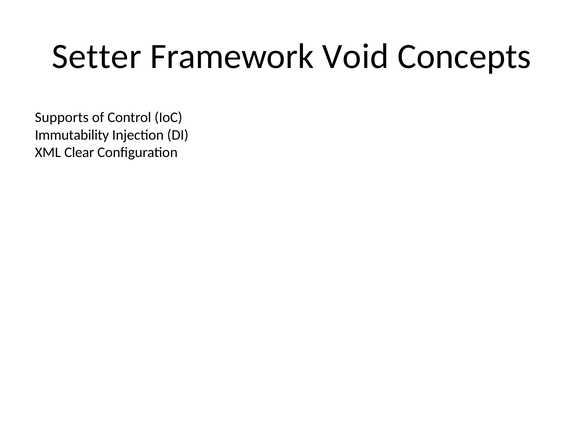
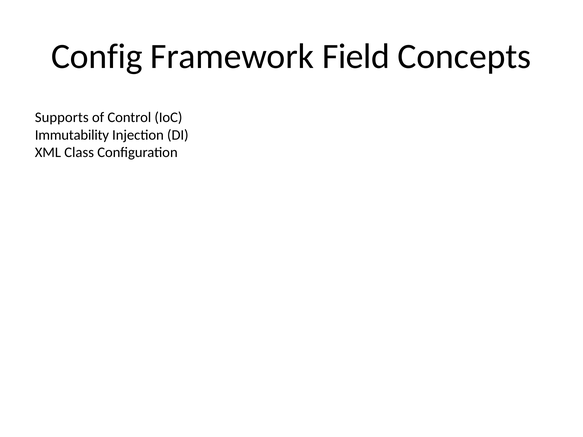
Setter: Setter -> Config
Void: Void -> Field
Clear: Clear -> Class
